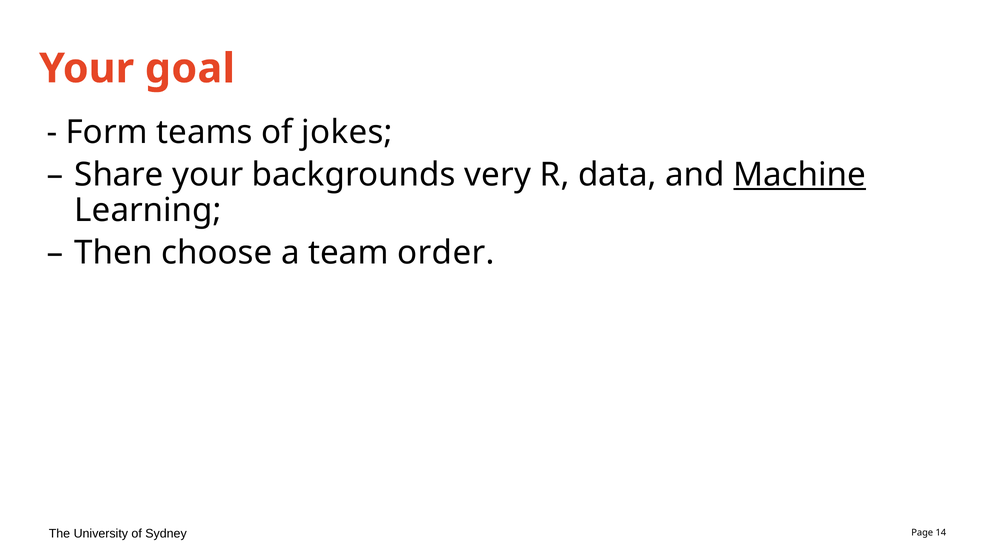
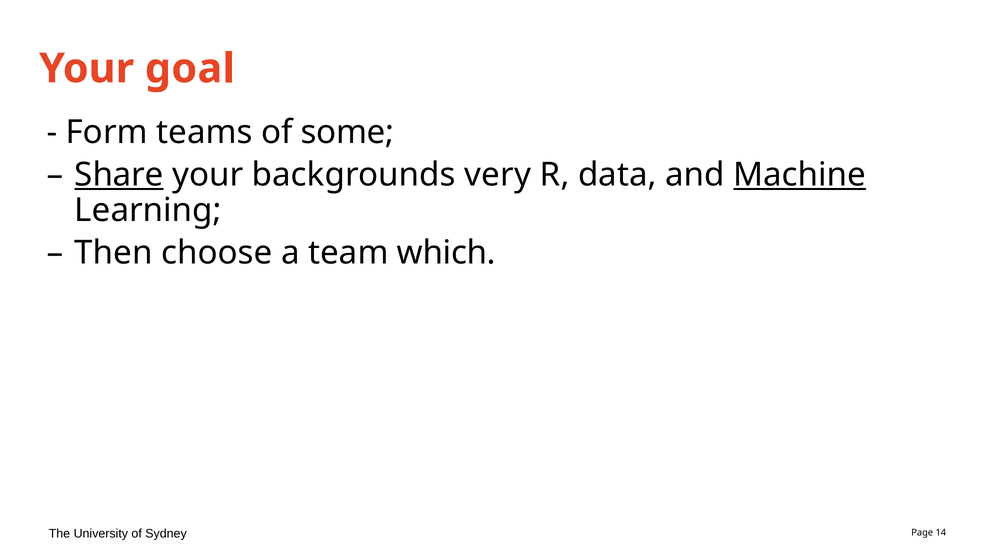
jokes: jokes -> some
Share underline: none -> present
order: order -> which
